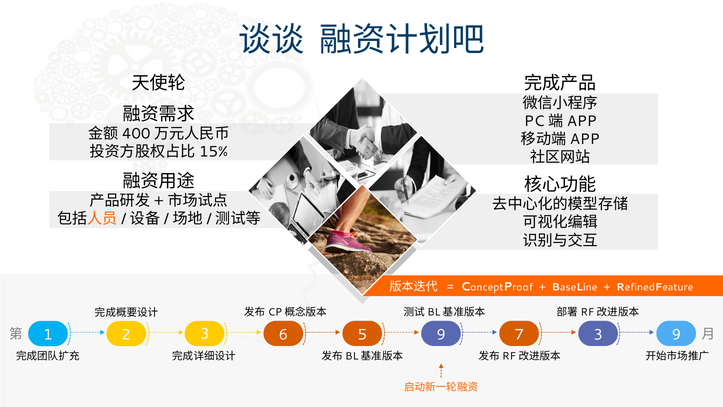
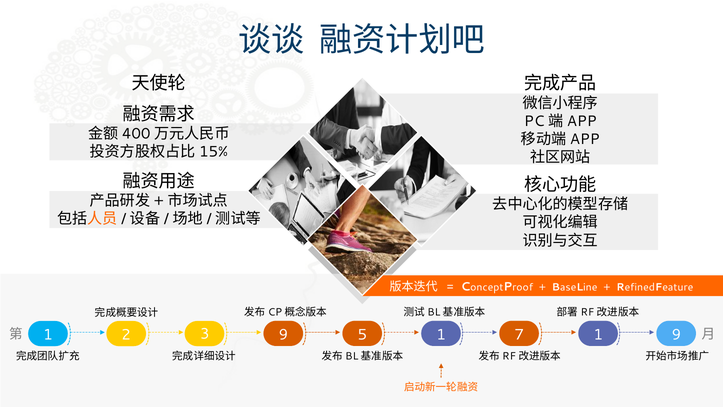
3 6: 6 -> 9
5 9: 9 -> 1
7 3: 3 -> 1
